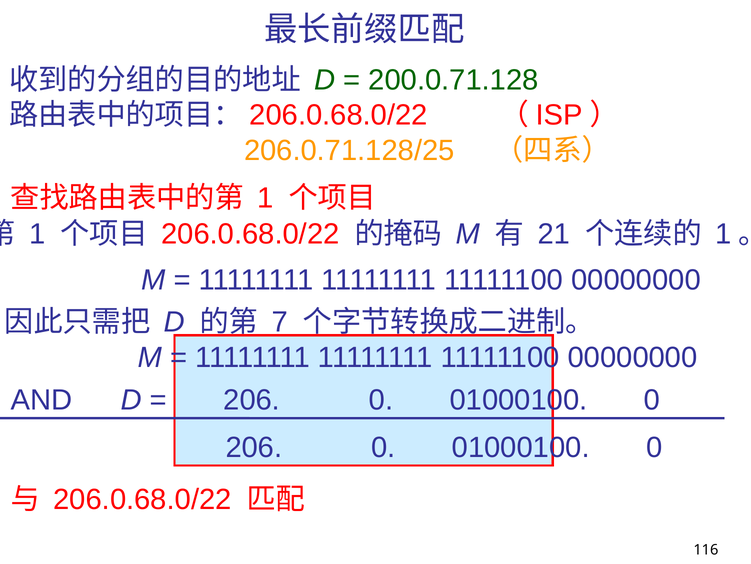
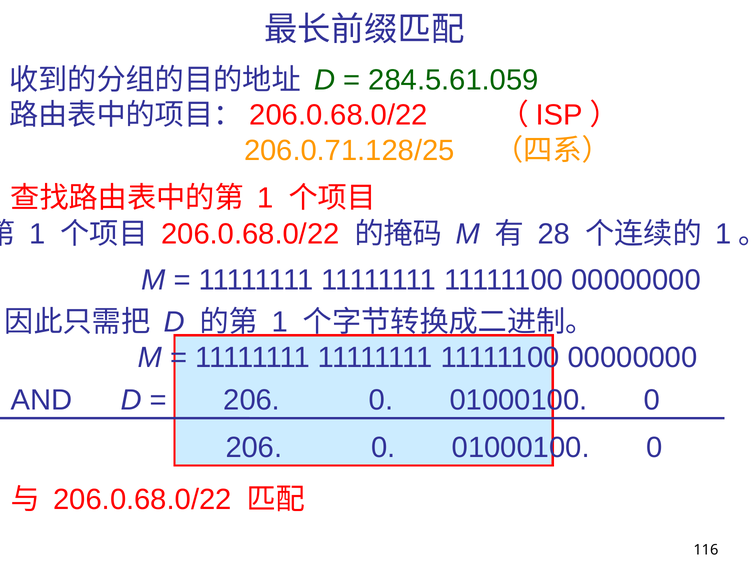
200.0.71.128: 200.0.71.128 -> 284.5.61.059
21: 21 -> 28
7 at (280, 321): 7 -> 1
